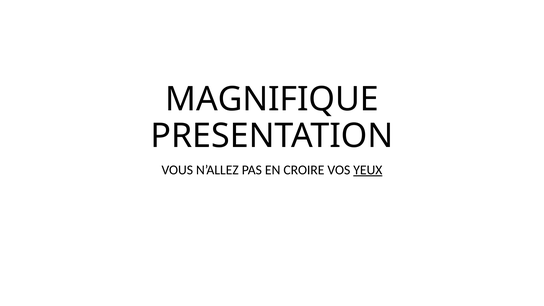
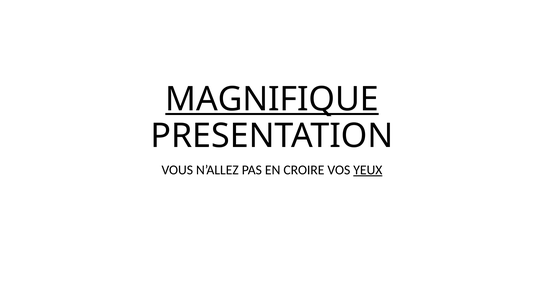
MAGNIFIQUE underline: none -> present
